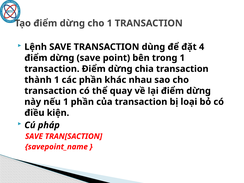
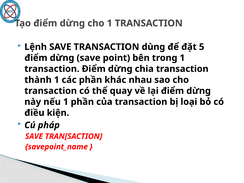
4: 4 -> 5
